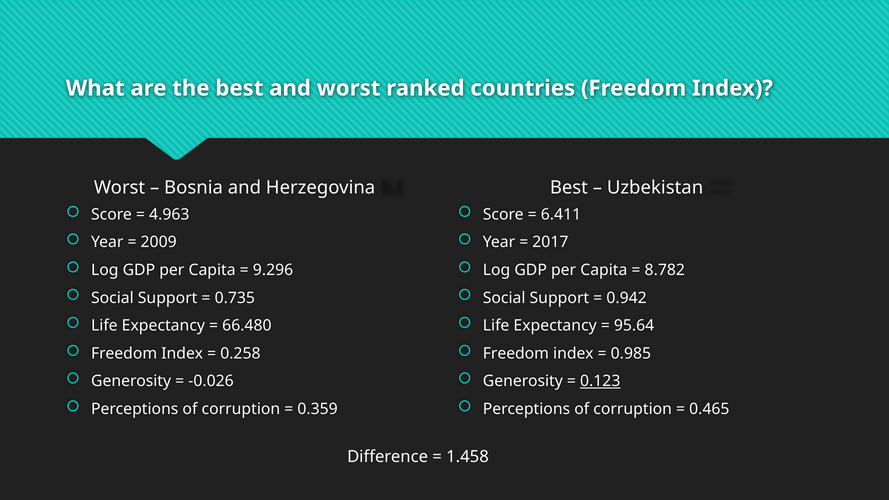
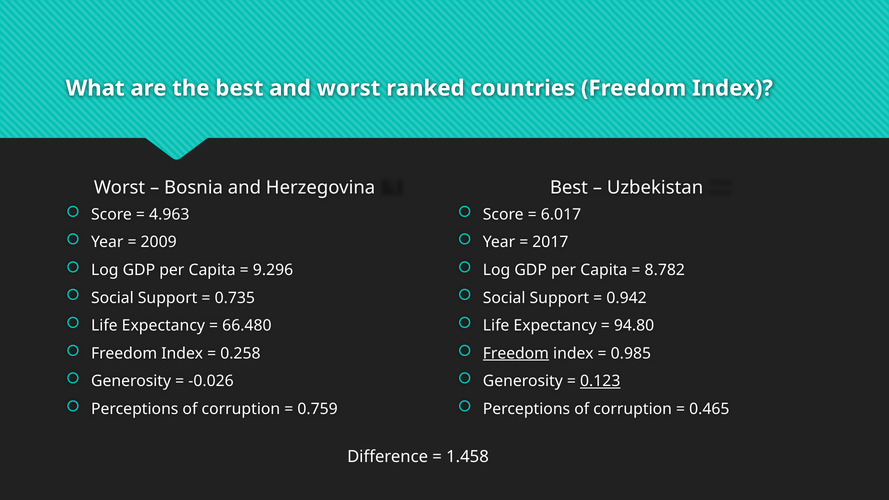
6.411: 6.411 -> 6.017
95.64: 95.64 -> 94.80
Freedom at (516, 353) underline: none -> present
0.359: 0.359 -> 0.759
